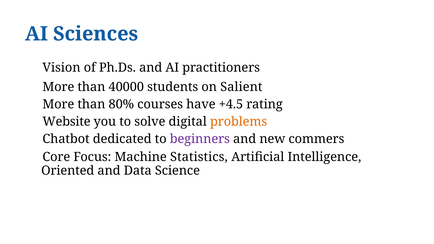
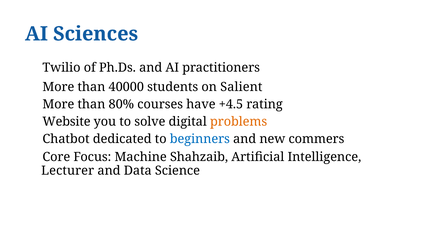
Vision: Vision -> Twilio
beginners colour: purple -> blue
Statistics: Statistics -> Shahzaib
Oriented: Oriented -> Lecturer
